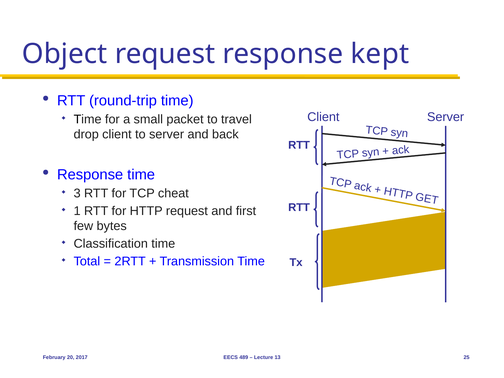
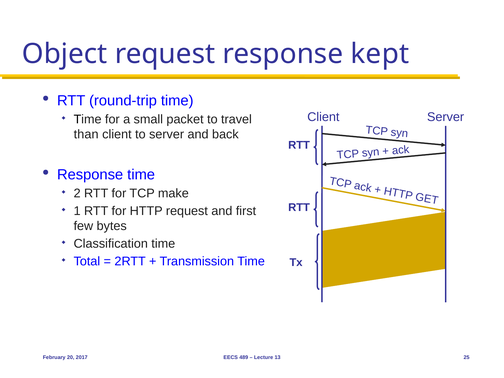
drop: drop -> than
3: 3 -> 2
cheat: cheat -> make
